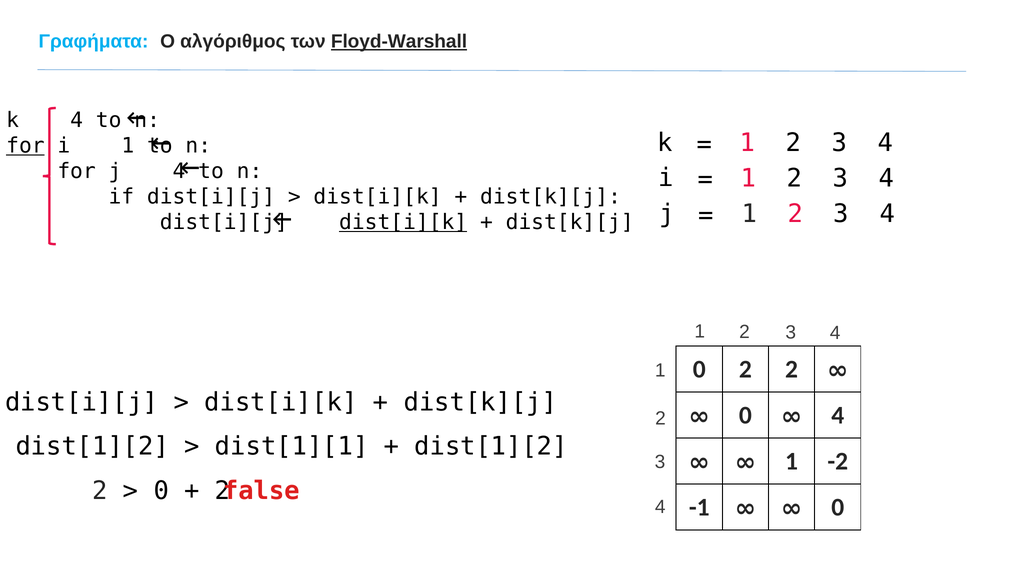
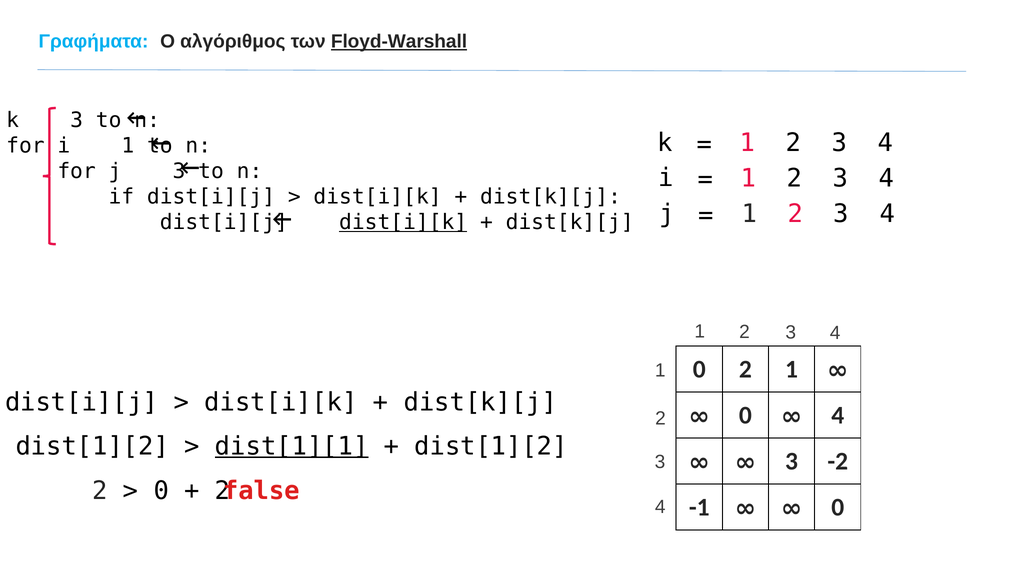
k 4: 4 -> 3
for at (25, 146) underline: present -> none
j 4: 4 -> 3
2 2: 2 -> 1
dist[1][1 underline: none -> present
1 at (792, 461): 1 -> 3
